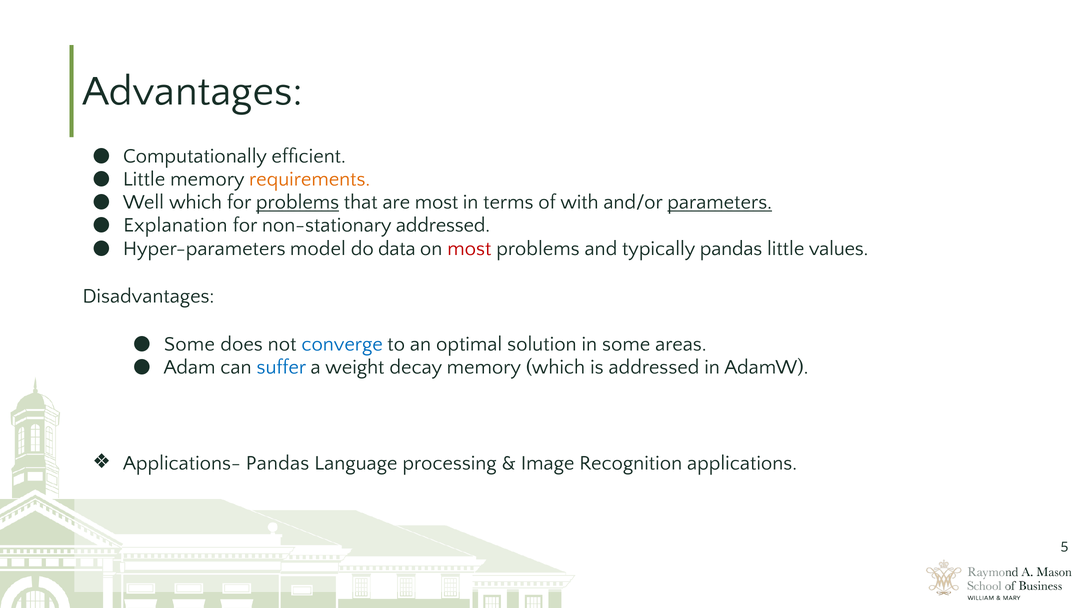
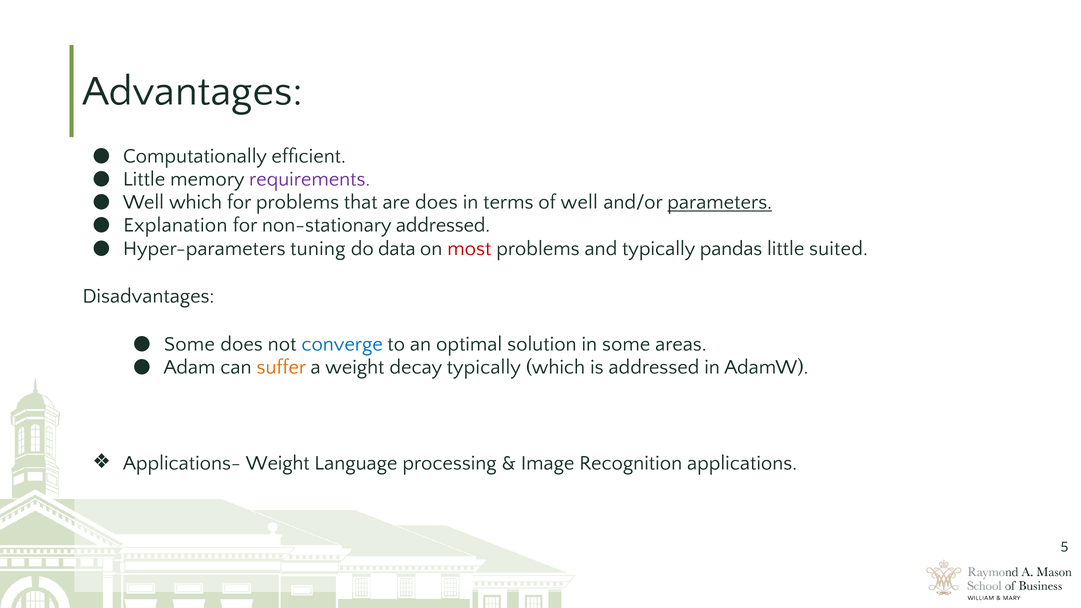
requirements colour: orange -> purple
problems at (298, 202) underline: present -> none
are most: most -> does
of with: with -> well
model: model -> tuning
values: values -> suited
suffer colour: blue -> orange
decay memory: memory -> typically
Applications- Pandas: Pandas -> Weight
